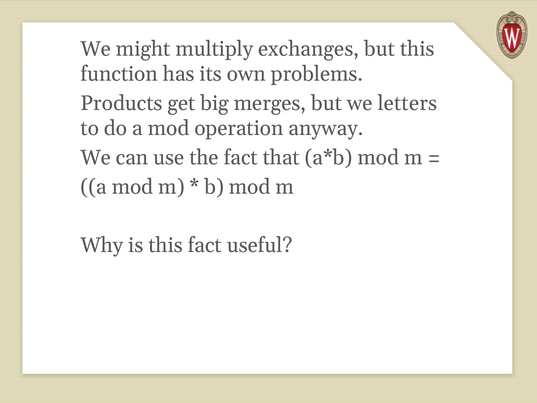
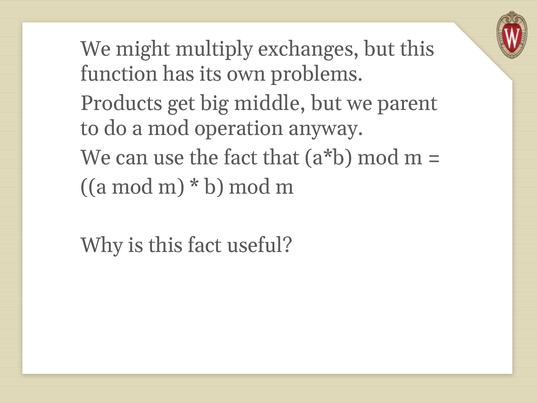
merges: merges -> middle
letters: letters -> parent
